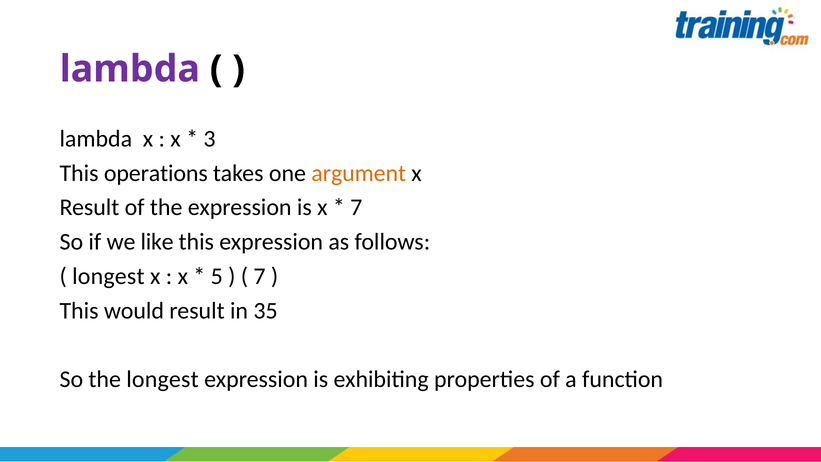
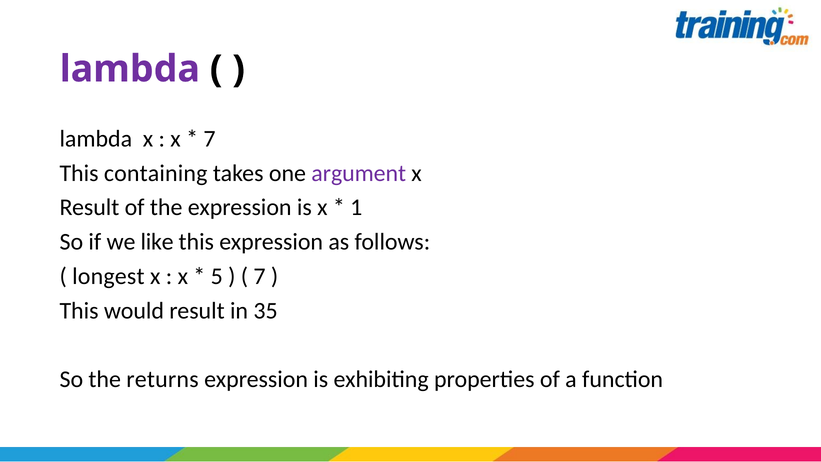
3 at (209, 139): 3 -> 7
operations: operations -> containing
argument colour: orange -> purple
7 at (356, 207): 7 -> 1
the longest: longest -> returns
